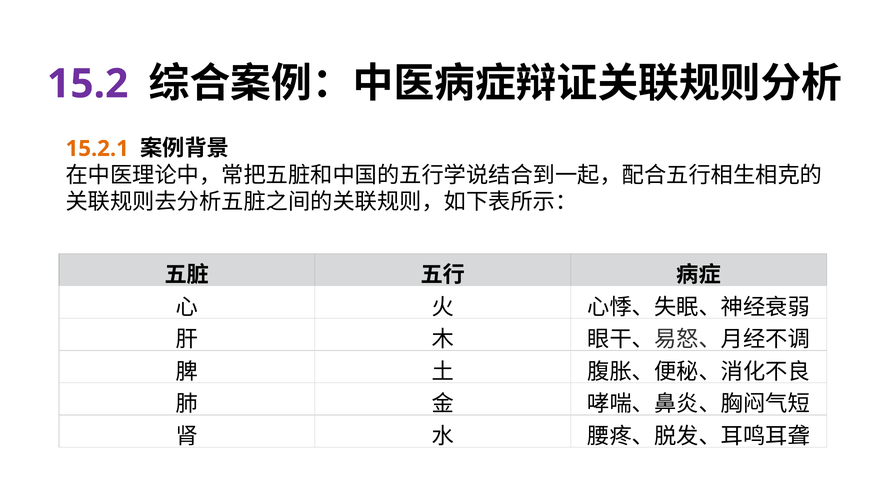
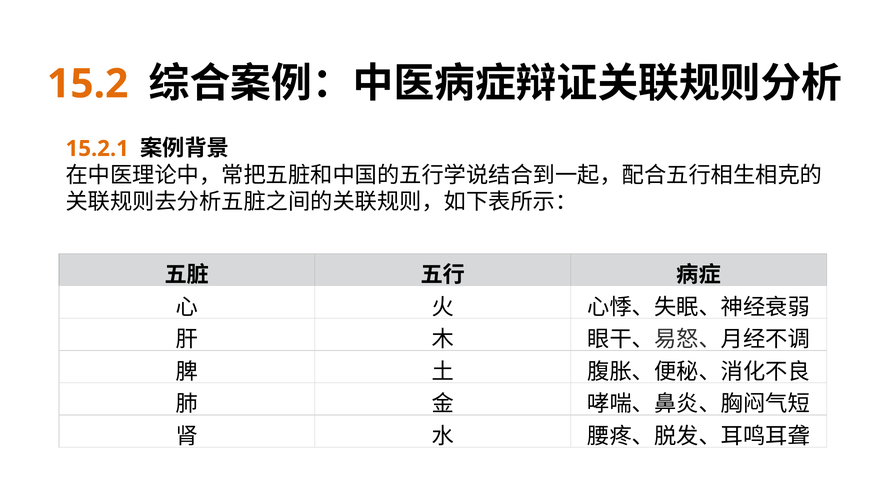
15.2 colour: purple -> orange
